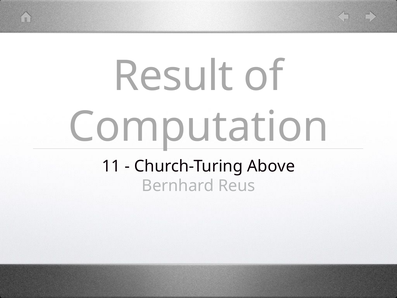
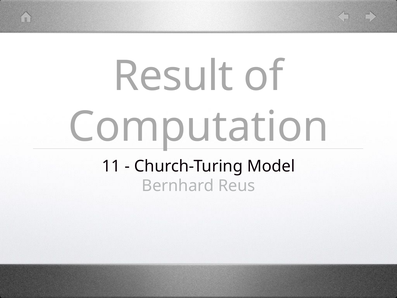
Above: Above -> Model
